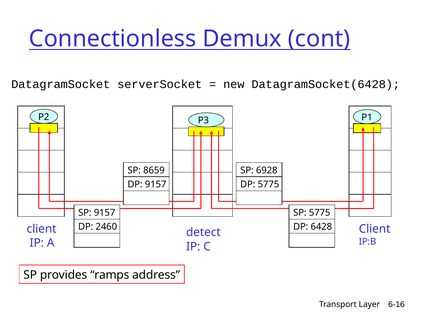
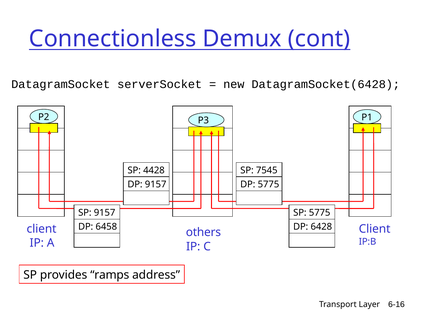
8659: 8659 -> 4428
6928: 6928 -> 7545
2460: 2460 -> 6458
detect: detect -> others
